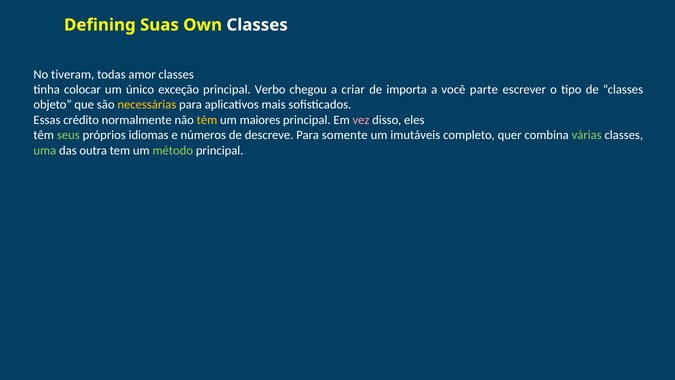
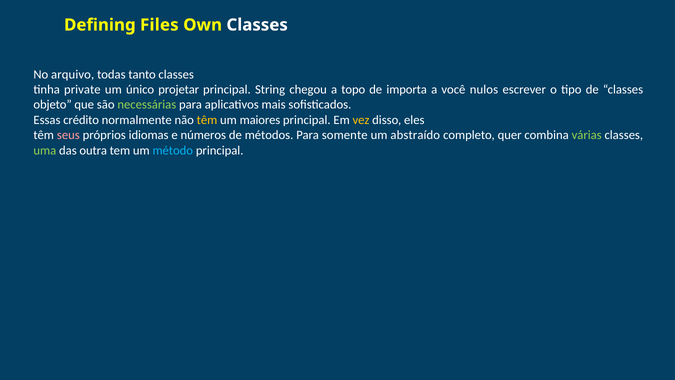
Suas: Suas -> Files
tiveram: tiveram -> arquivo
amor: amor -> tanto
colocar: colocar -> private
exceção: exceção -> projetar
Verbo: Verbo -> String
criar: criar -> topo
parte: parte -> nulos
necessárias colour: yellow -> light green
vez colour: pink -> yellow
seus colour: light green -> pink
descreve: descreve -> métodos
imutáveis: imutáveis -> abstraído
método colour: light green -> light blue
